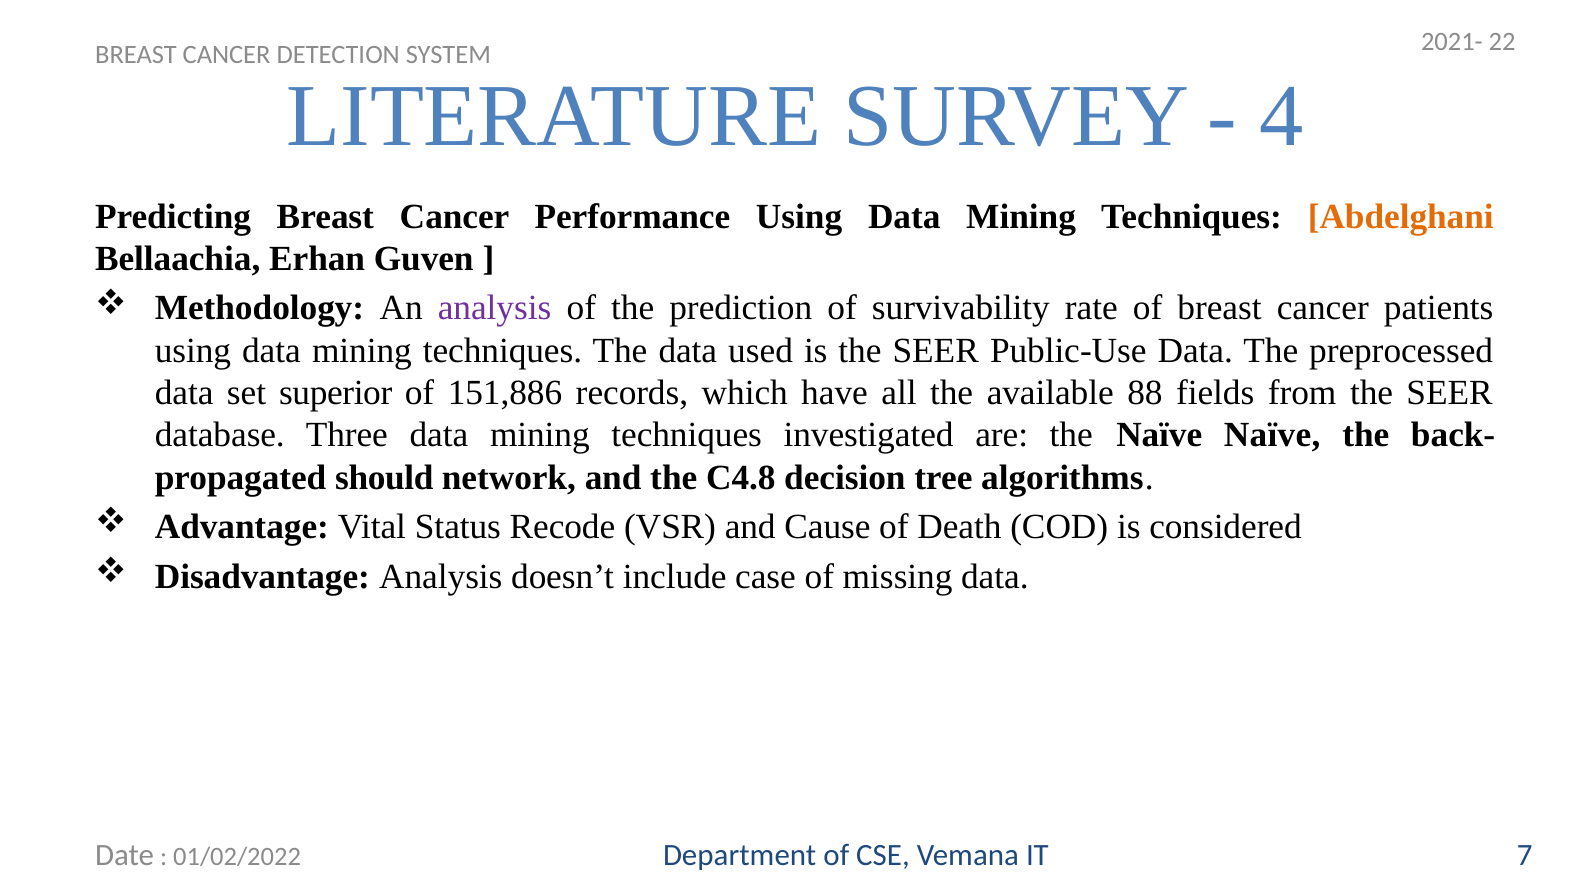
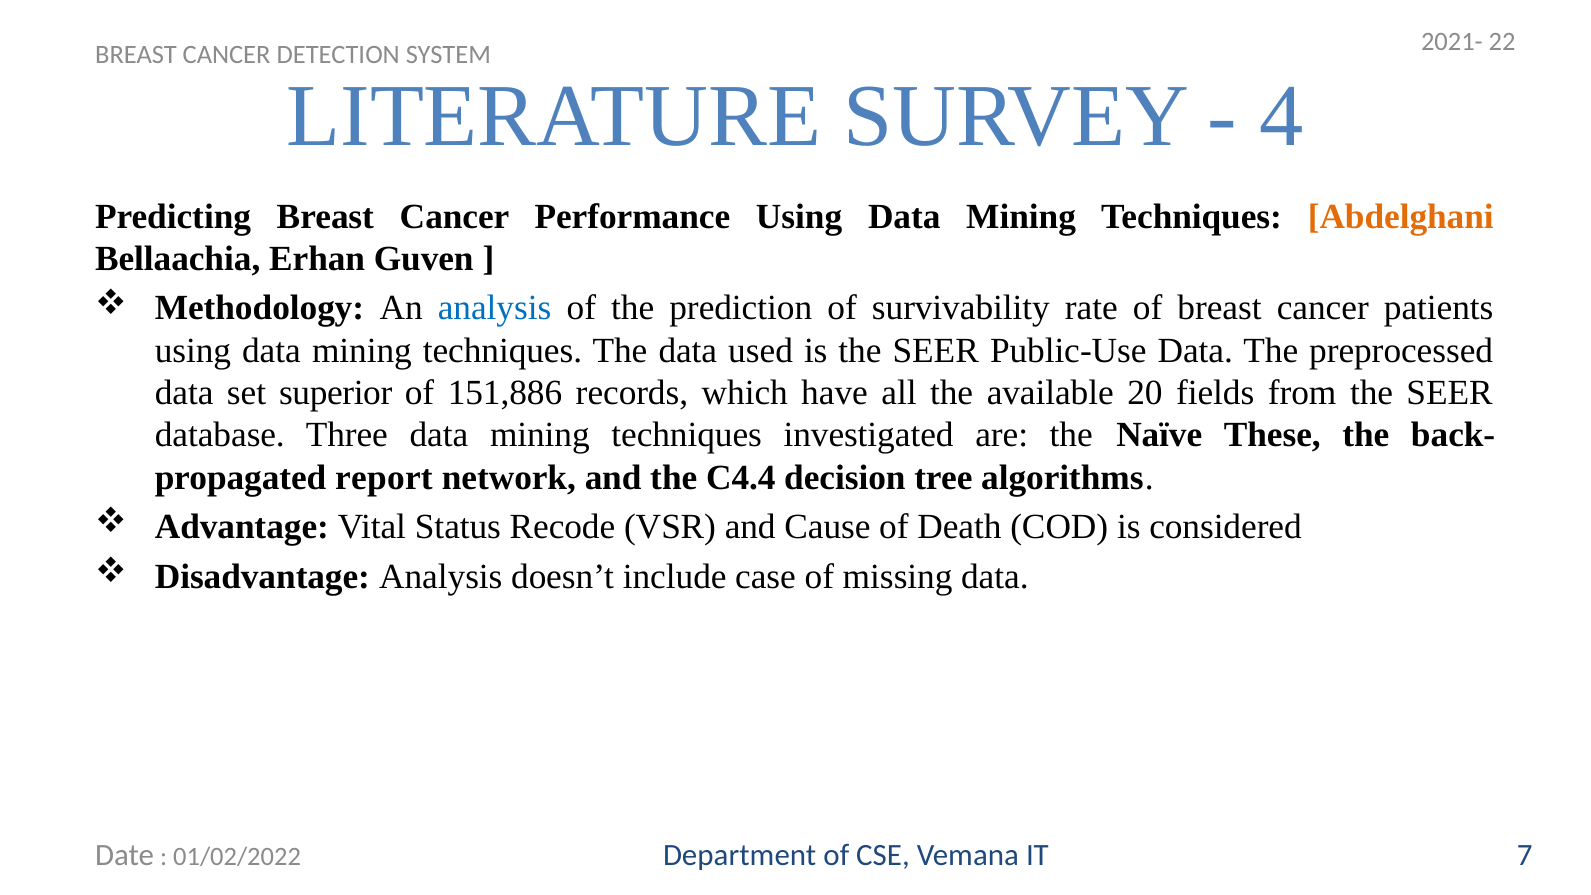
analysis at (495, 308) colour: purple -> blue
88: 88 -> 20
Naïve Naïve: Naïve -> These
should: should -> report
C4.8: C4.8 -> C4.4
